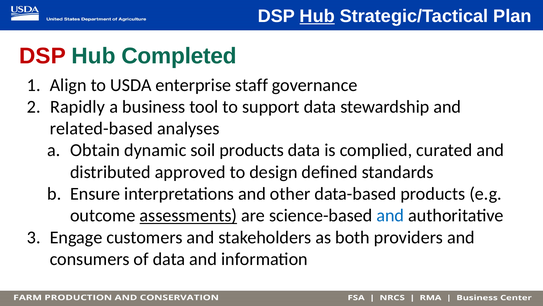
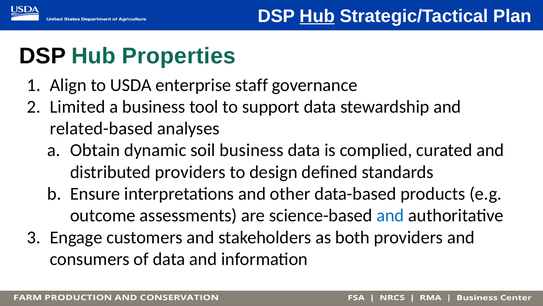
DSP at (43, 56) colour: red -> black
Completed: Completed -> Properties
Rapidly: Rapidly -> Limited
soil products: products -> business
distributed approved: approved -> providers
assessments underline: present -> none
